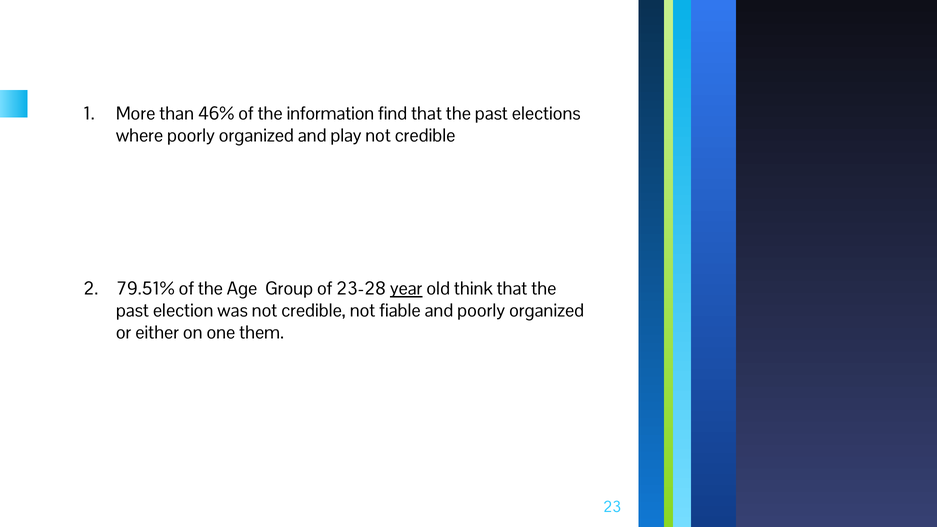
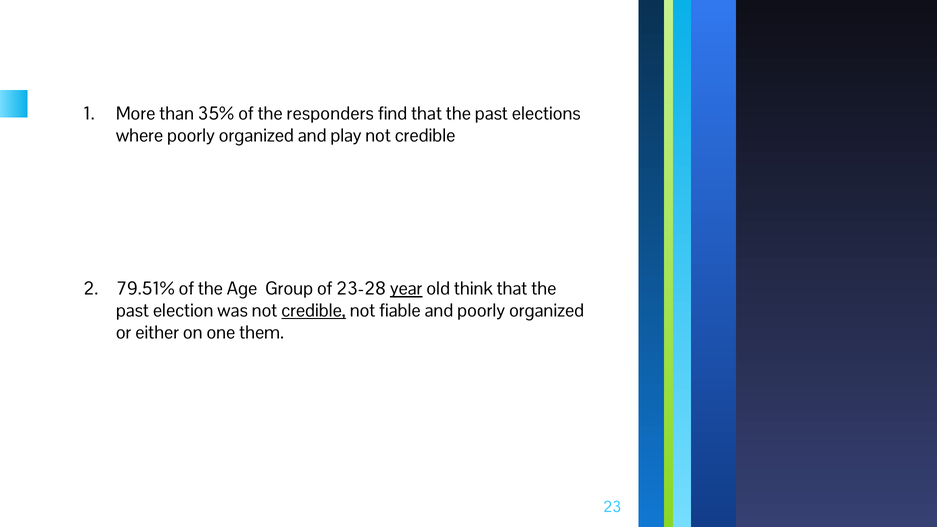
46%: 46% -> 35%
information: information -> responders
credible at (314, 311) underline: none -> present
